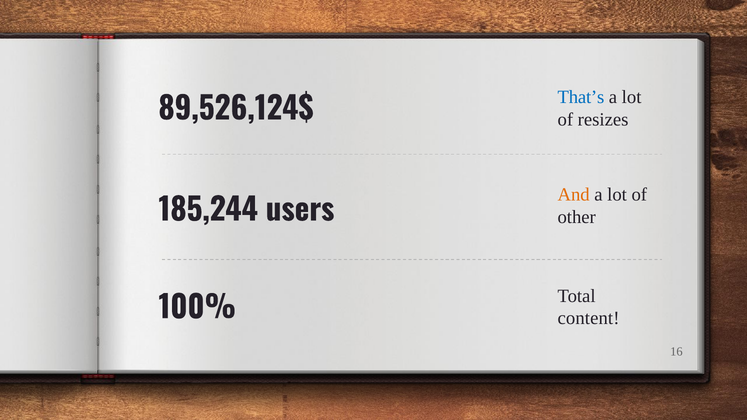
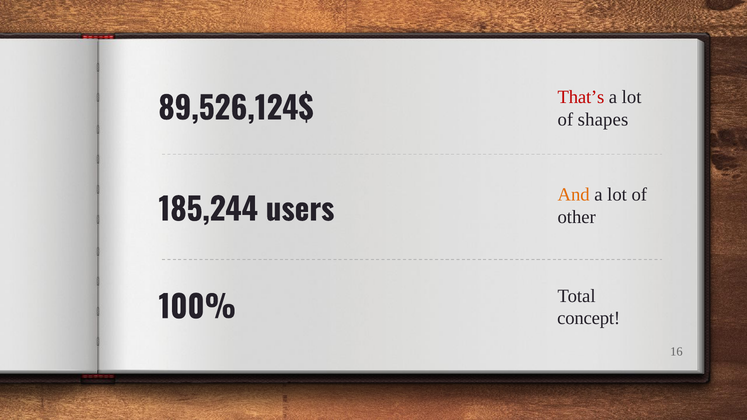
That’s colour: blue -> red
resizes: resizes -> shapes
content: content -> concept
